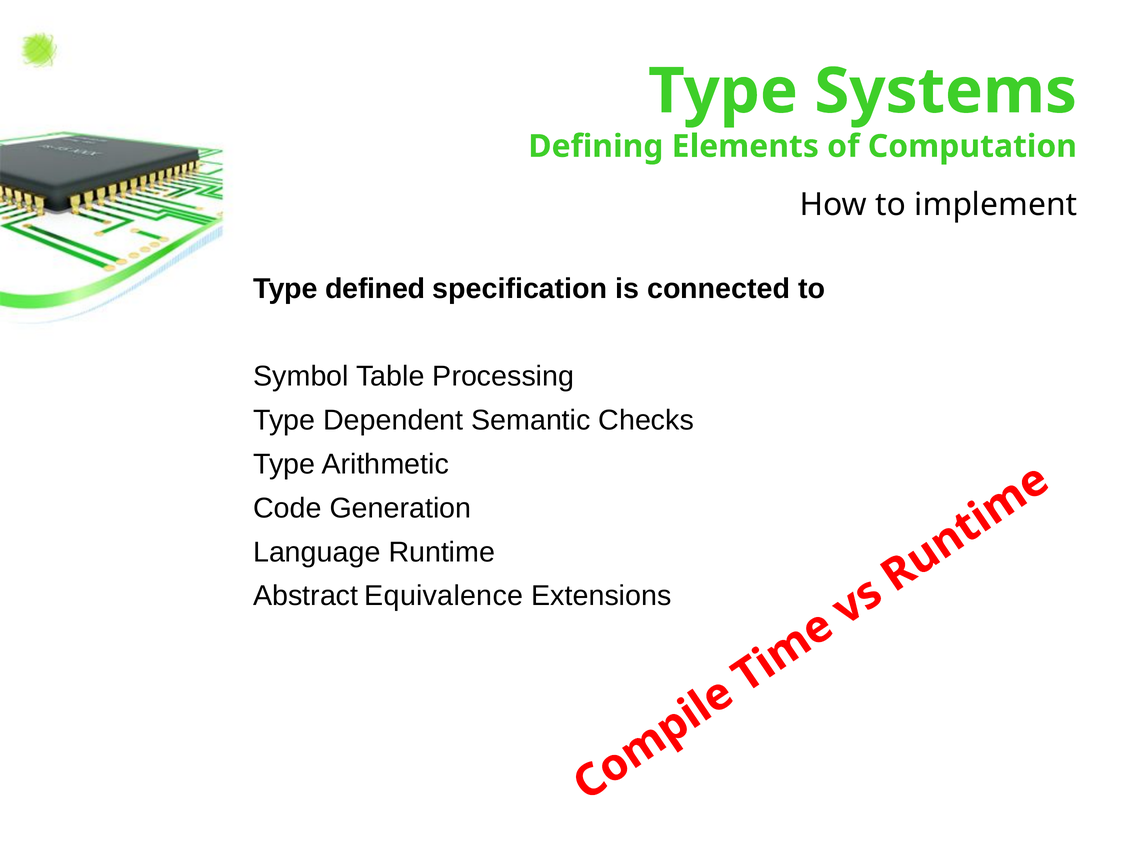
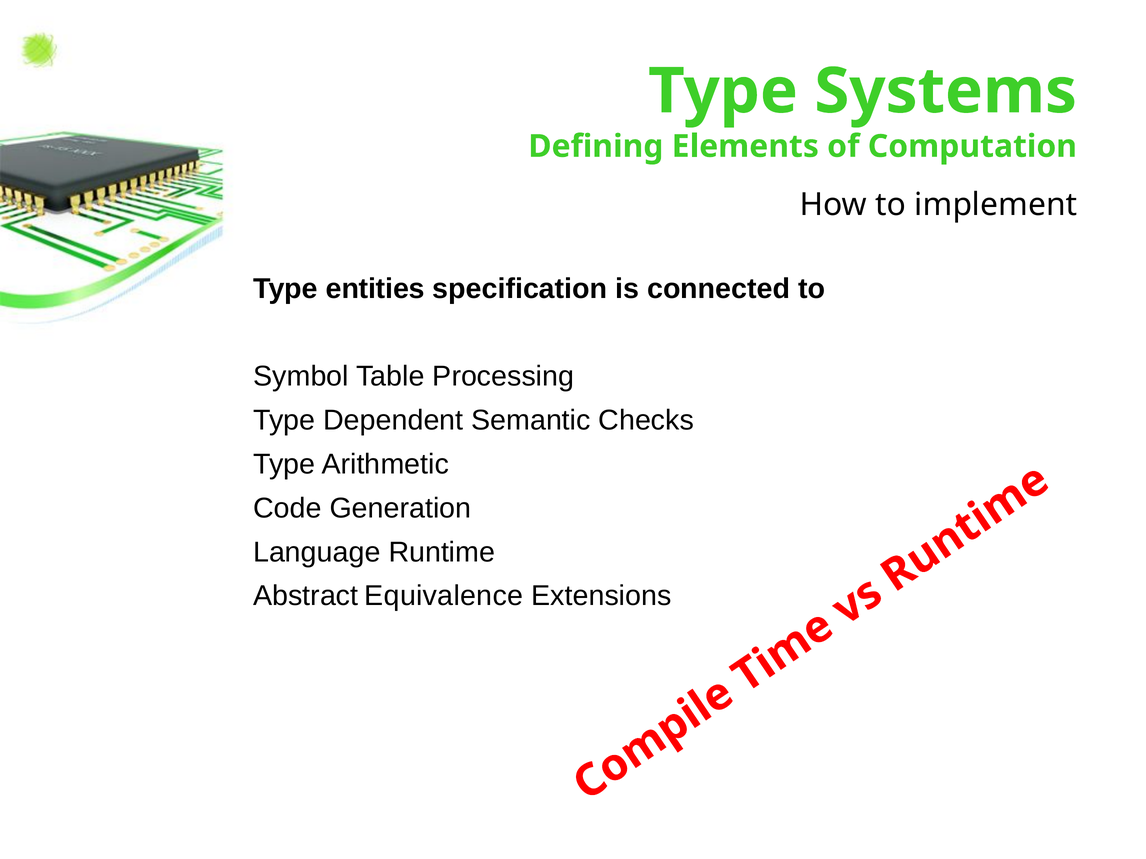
defined: defined -> entities
